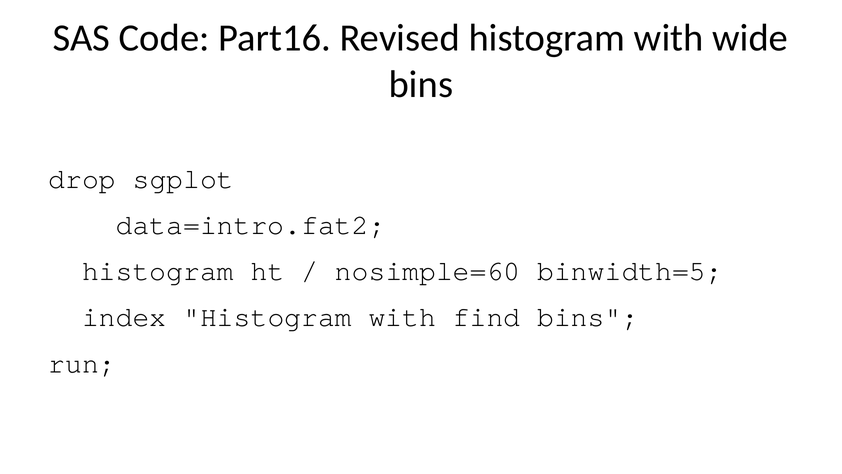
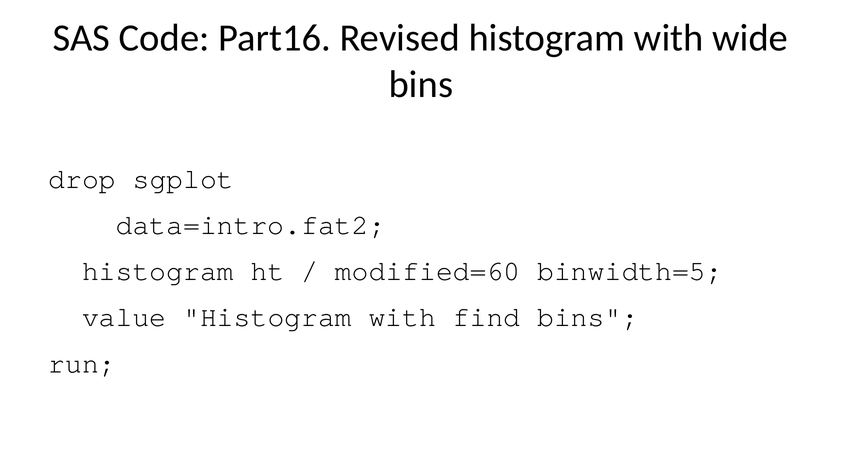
nosimple=60: nosimple=60 -> modified=60
index: index -> value
